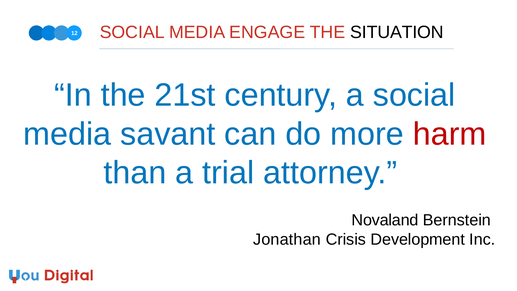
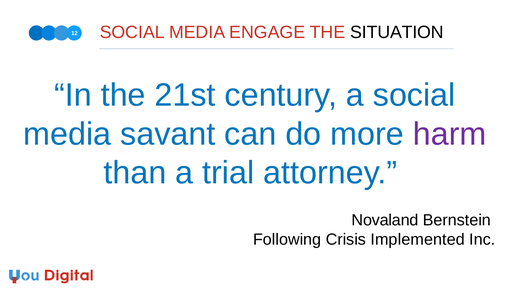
harm colour: red -> purple
Jonathan: Jonathan -> Following
Development: Development -> Implemented
